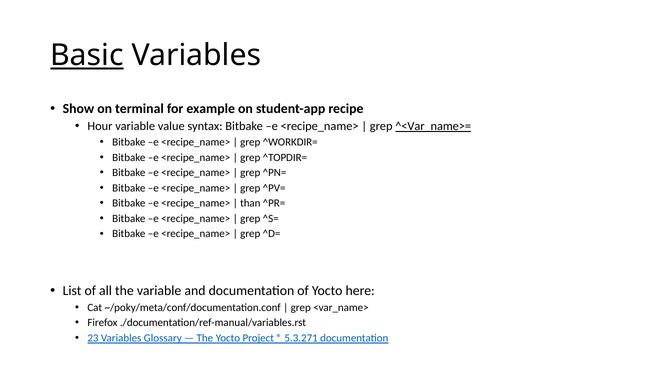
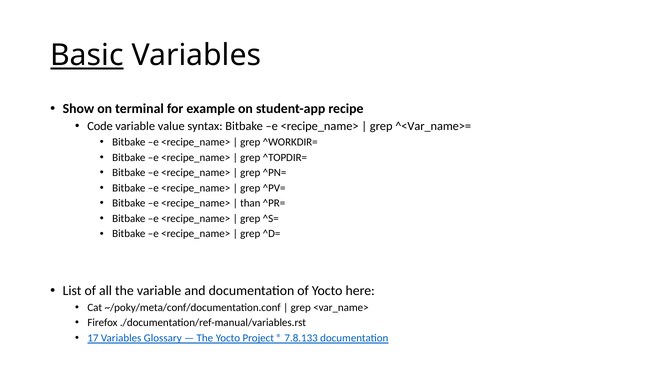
Hour: Hour -> Code
^<Var_name>= underline: present -> none
23: 23 -> 17
5.3.271: 5.3.271 -> 7.8.133
